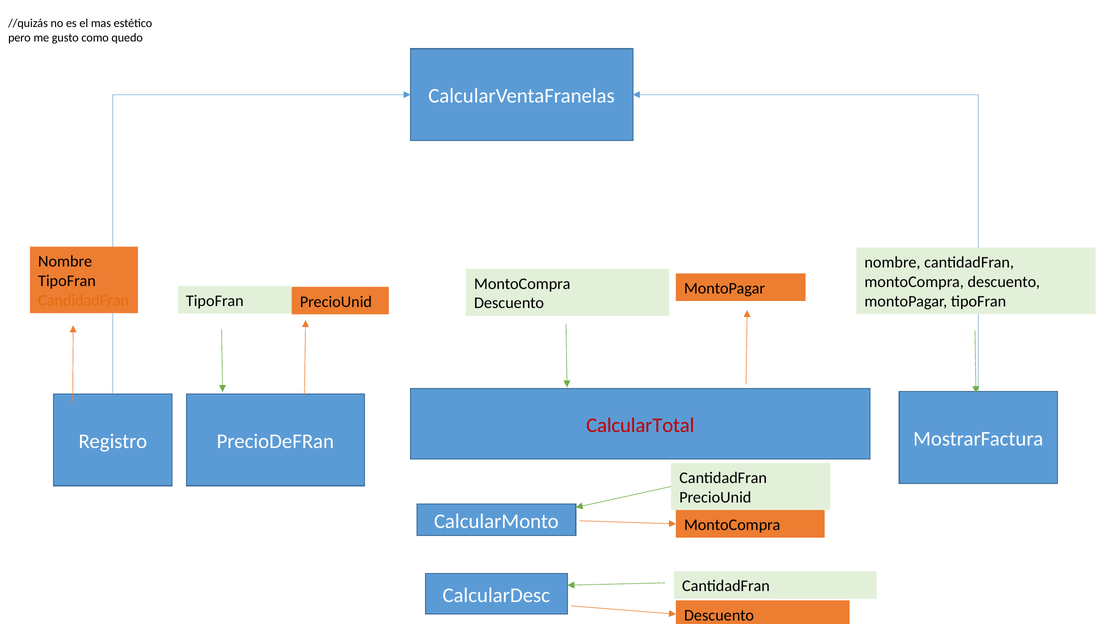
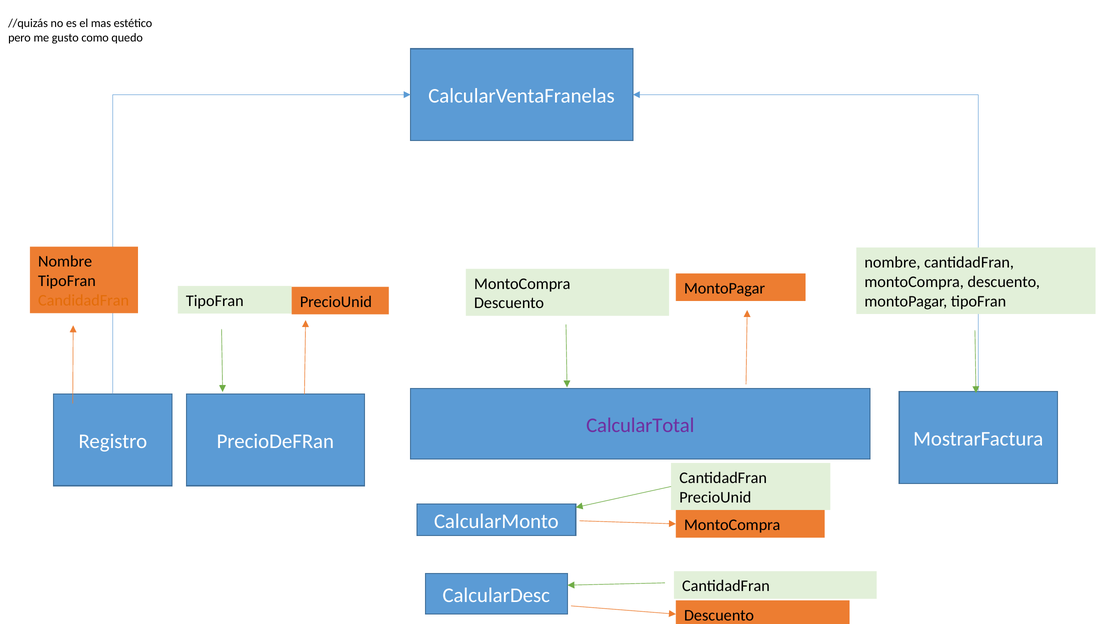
CalcularTotal colour: red -> purple
